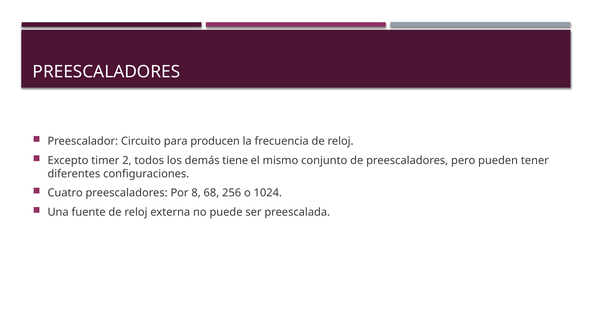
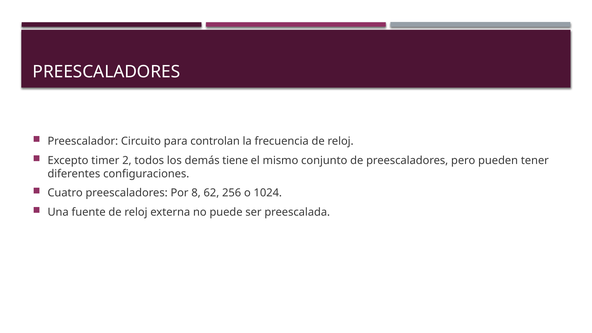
producen: producen -> controlan
68: 68 -> 62
